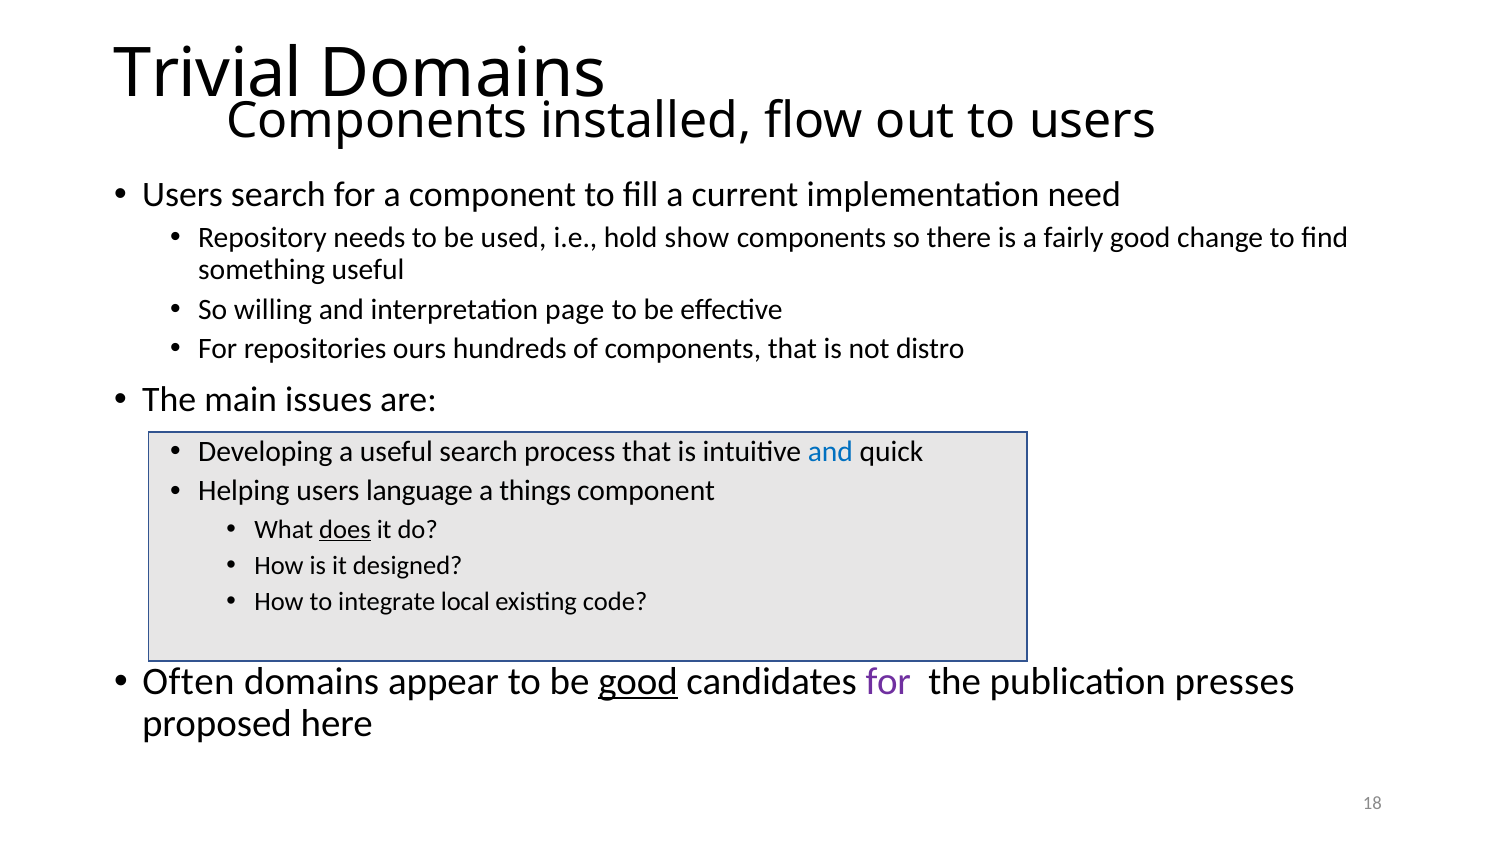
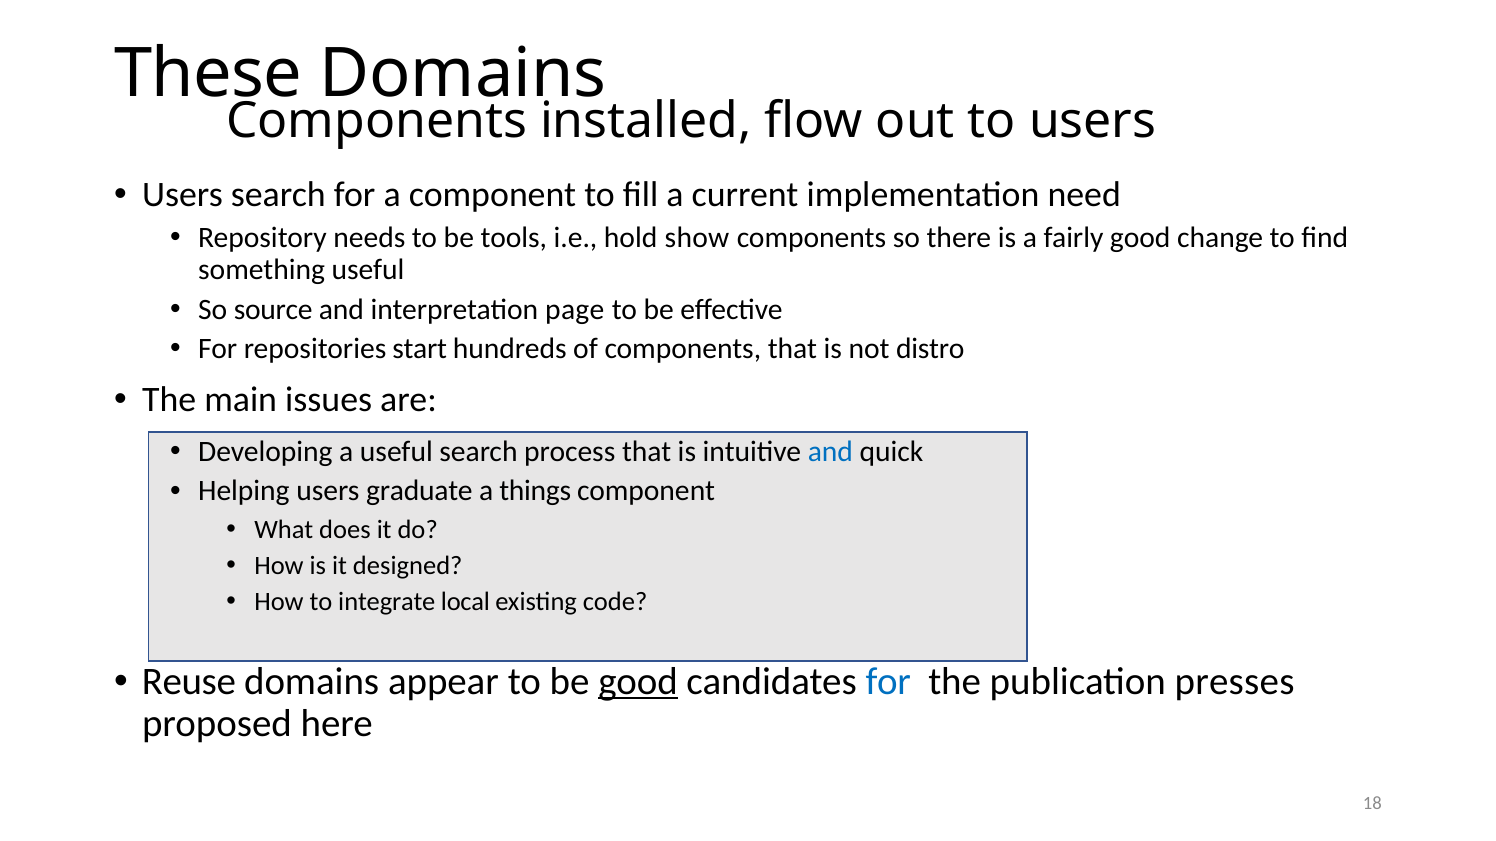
Trivial: Trivial -> These
used: used -> tools
willing: willing -> source
ours: ours -> start
language: language -> graduate
does underline: present -> none
Often: Often -> Reuse
for at (888, 682) colour: purple -> blue
